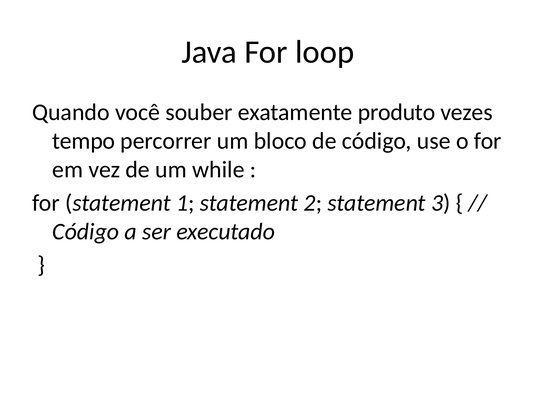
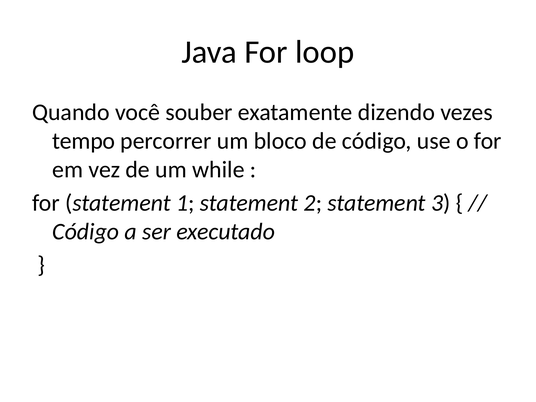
produto: produto -> dizendo
